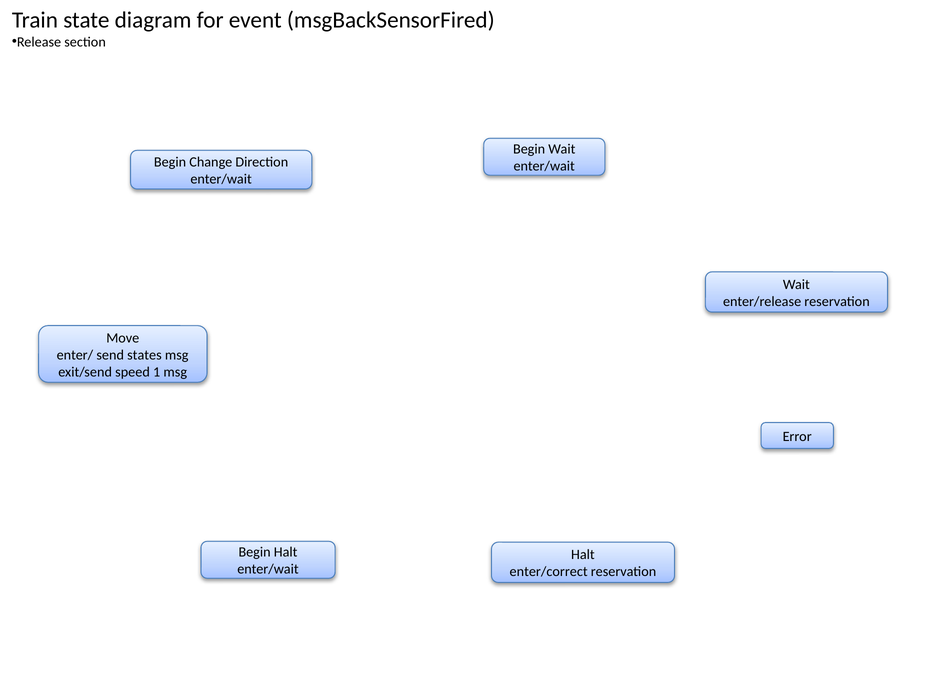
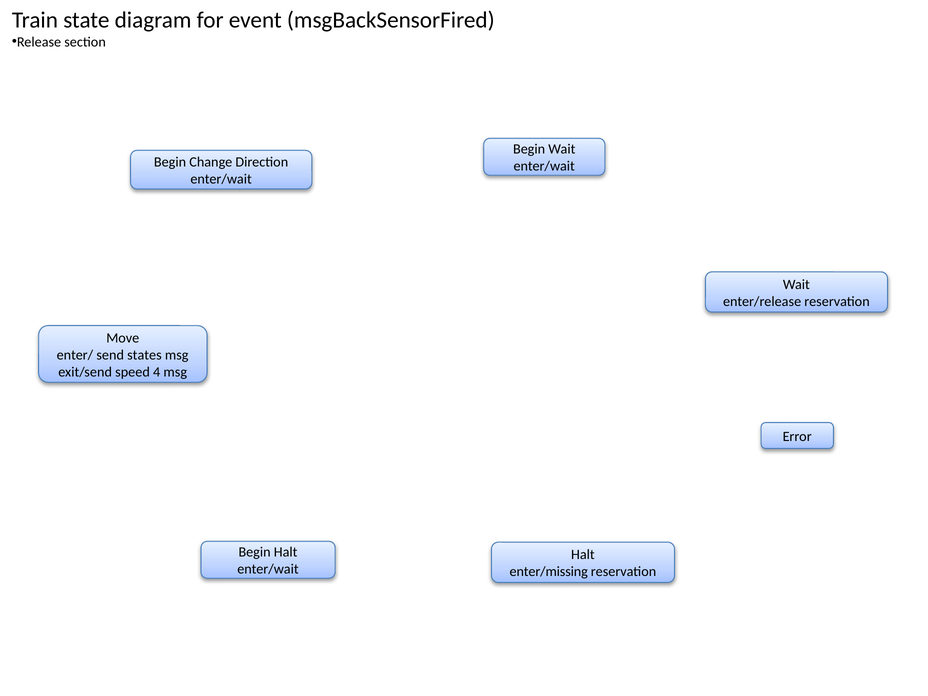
1: 1 -> 4
enter/correct: enter/correct -> enter/missing
